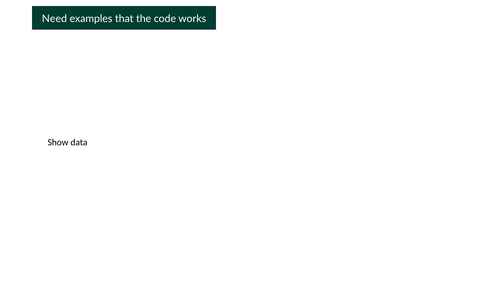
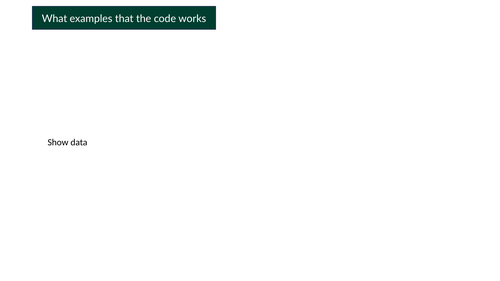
Need: Need -> What
